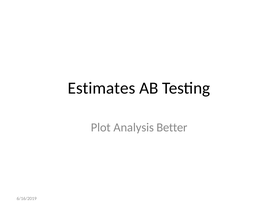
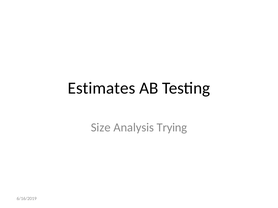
Plot: Plot -> Size
Better: Better -> Trying
